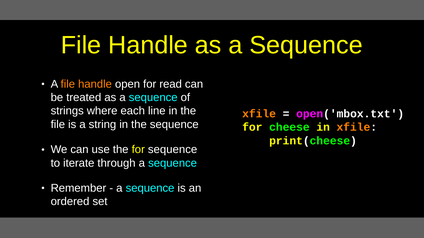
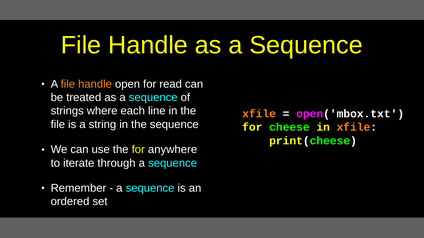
for sequence: sequence -> anywhere
